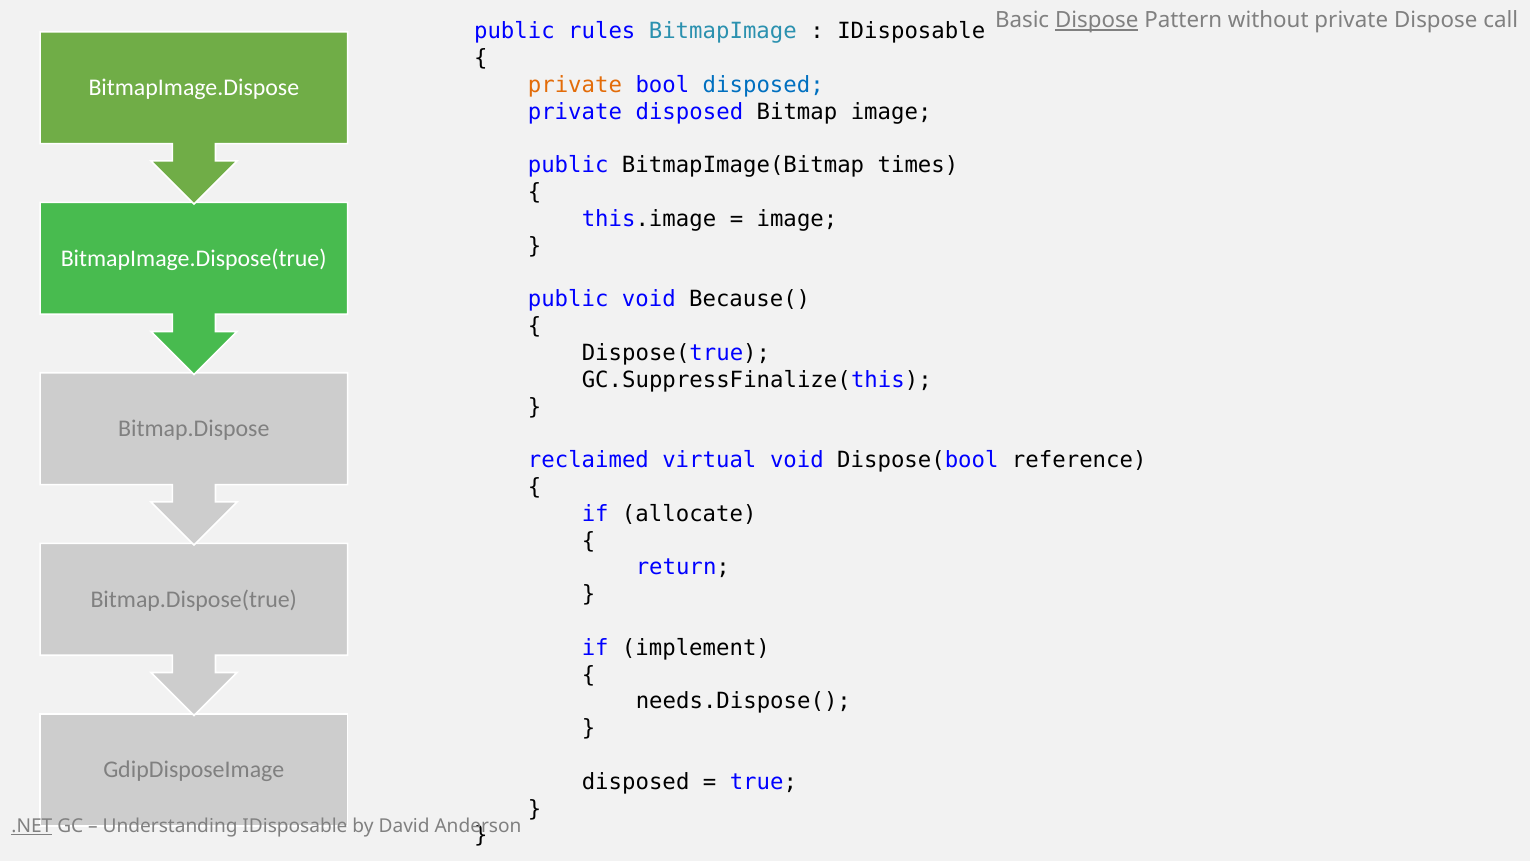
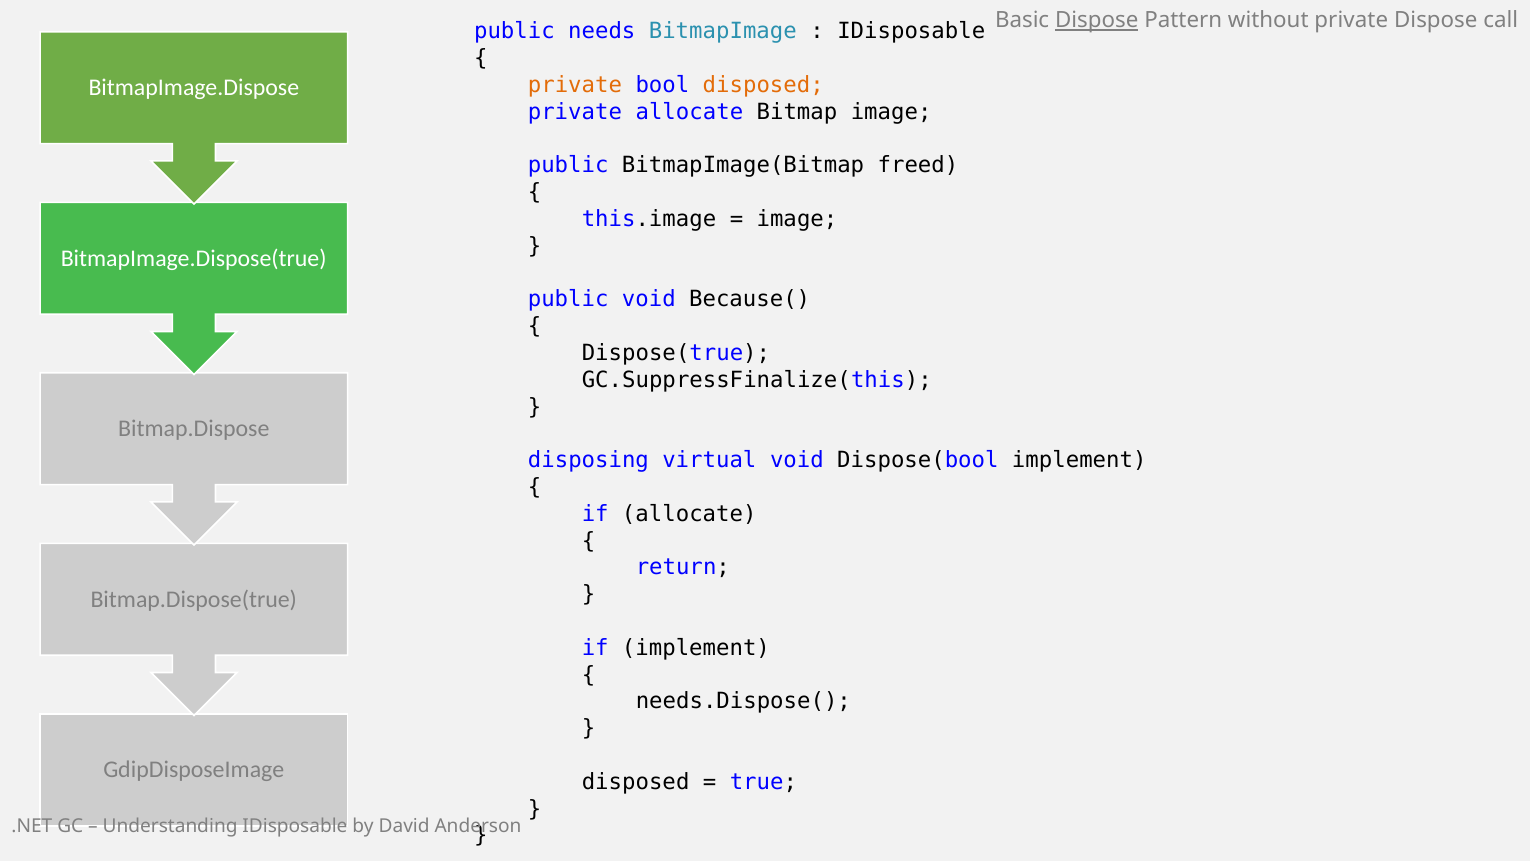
rules: rules -> needs
disposed at (763, 85) colour: blue -> orange
private disposed: disposed -> allocate
times: times -> freed
reclaimed: reclaimed -> disposing
Dispose(bool reference: reference -> implement
.NET underline: present -> none
